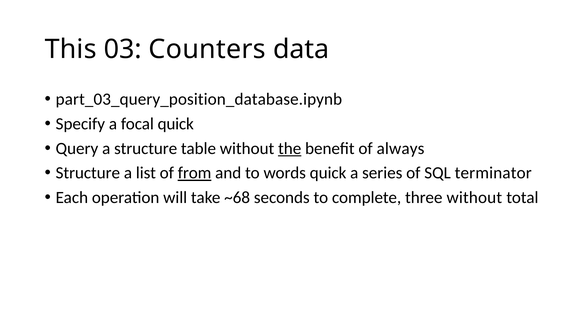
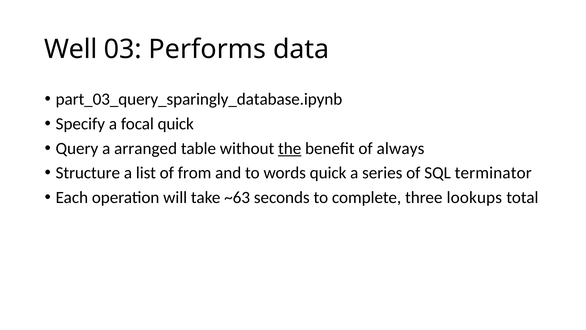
This: This -> Well
Counters: Counters -> Performs
part_03_query_position_database.ipynb: part_03_query_position_database.ipynb -> part_03_query_sparingly_database.ipynb
a structure: structure -> arranged
from underline: present -> none
~68: ~68 -> ~63
three without: without -> lookups
